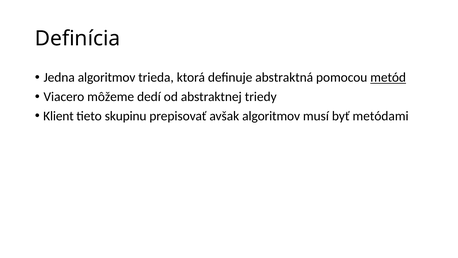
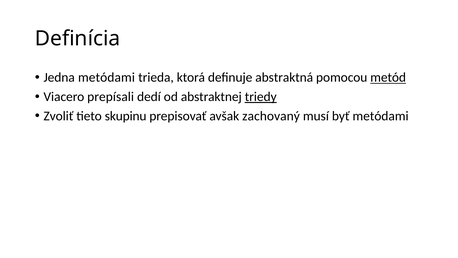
Jedna algoritmov: algoritmov -> metódami
môžeme: môžeme -> prepísali
triedy underline: none -> present
Klient: Klient -> Zvoliť
avšak algoritmov: algoritmov -> zachovaný
